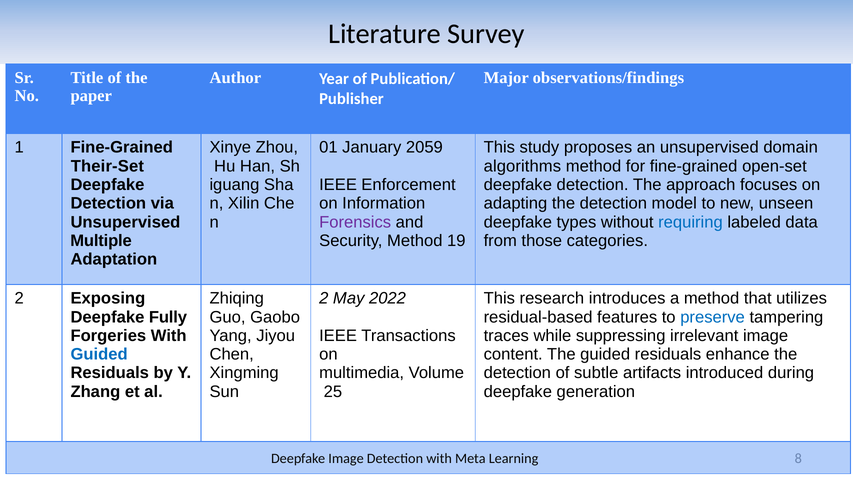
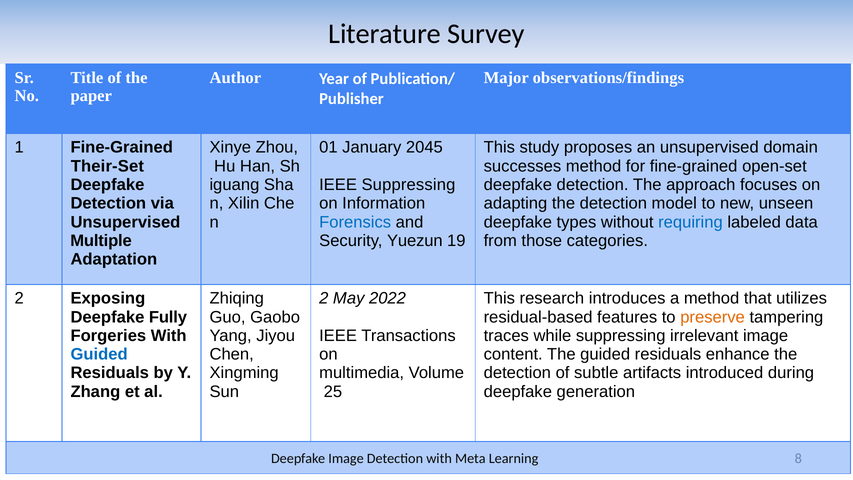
2059: 2059 -> 2045
algorithms: algorithms -> successes
IEEE Enforcement: Enforcement -> Suppressing
Forensics colour: purple -> blue
Security Method: Method -> Yuezun
preserve colour: blue -> orange
